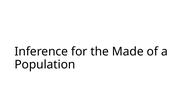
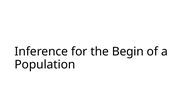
Made: Made -> Begin
